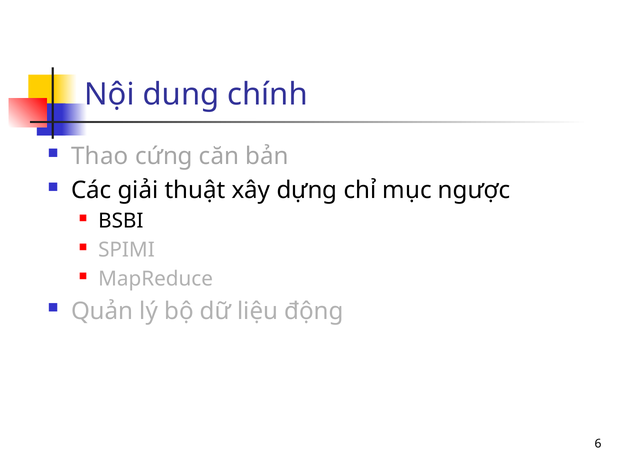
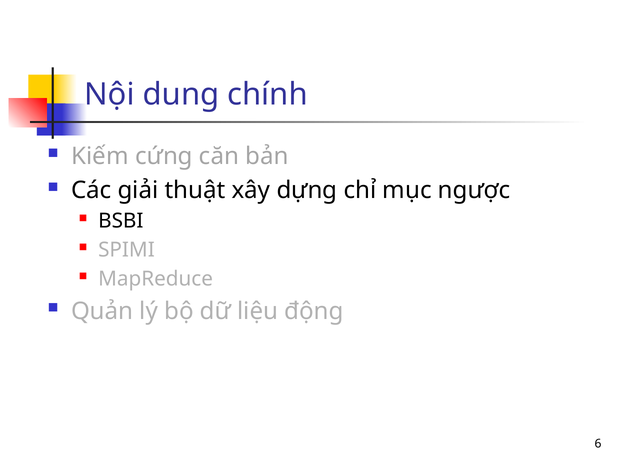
Thao: Thao -> Kiếm
